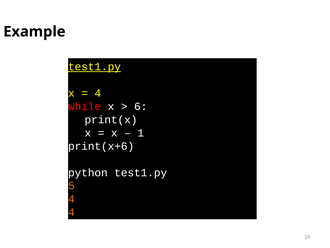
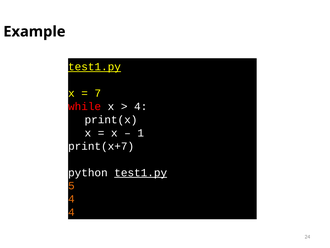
4 at (98, 93): 4 -> 7
6 at (141, 106): 6 -> 4
print(x+6: print(x+6 -> print(x+7
test1.py at (141, 172) underline: none -> present
